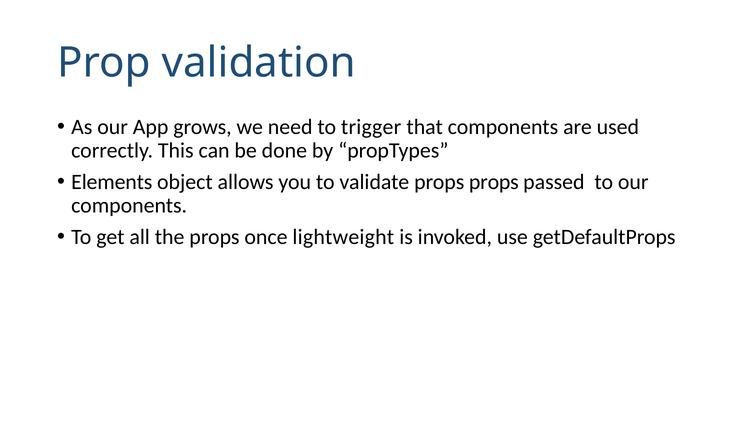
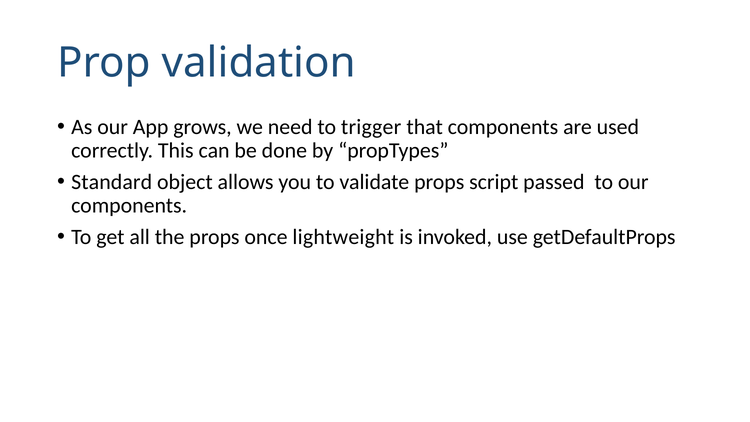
Elements: Elements -> Standard
props props: props -> script
